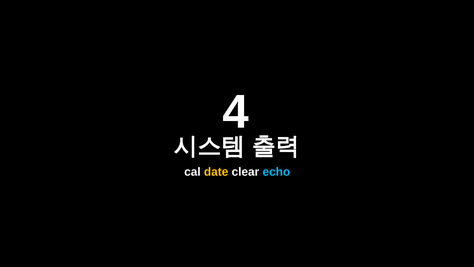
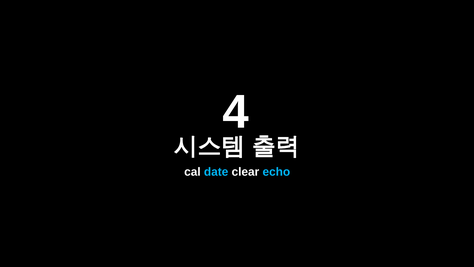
date colour: yellow -> light blue
